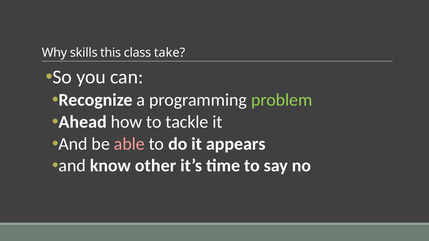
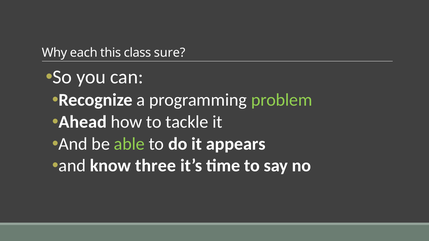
skills: skills -> each
take: take -> sure
able colour: pink -> light green
other: other -> three
